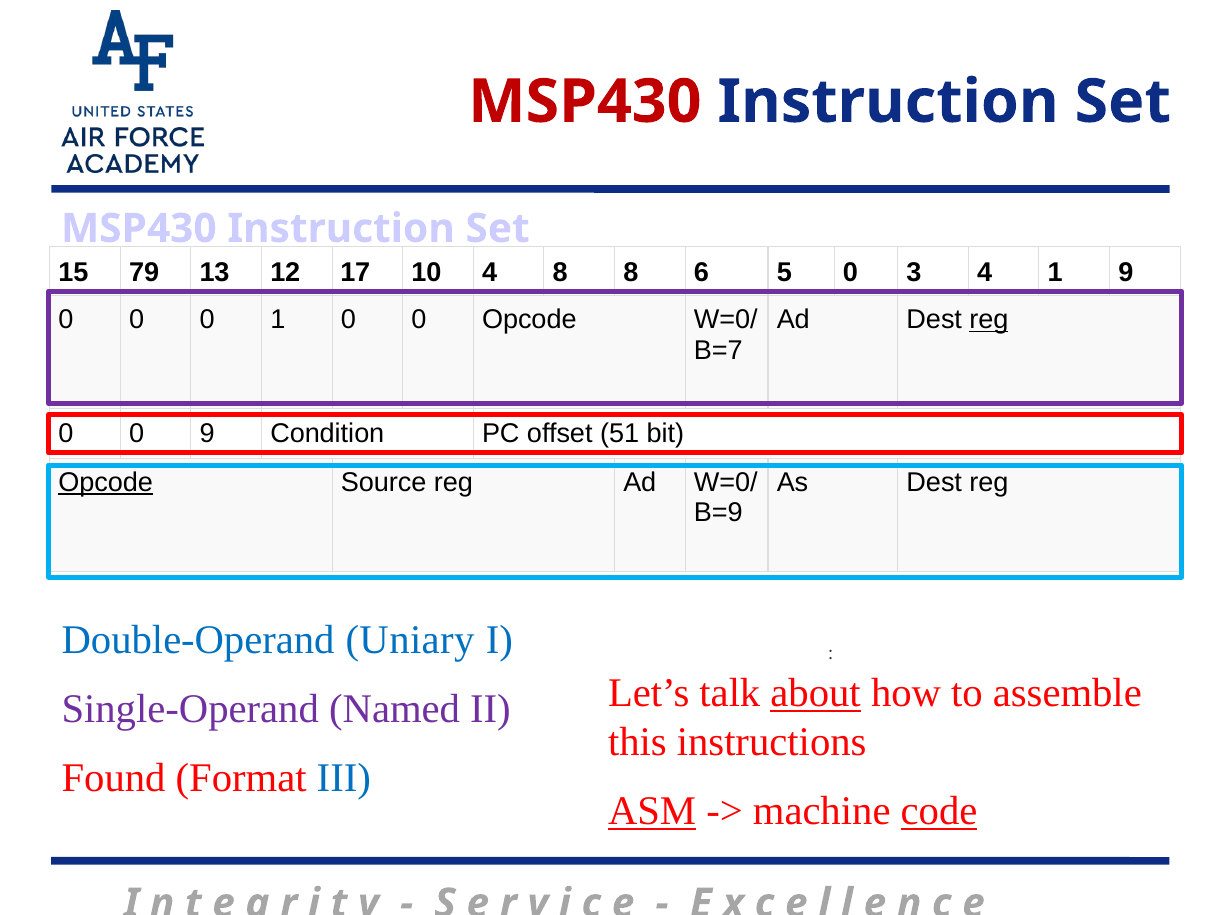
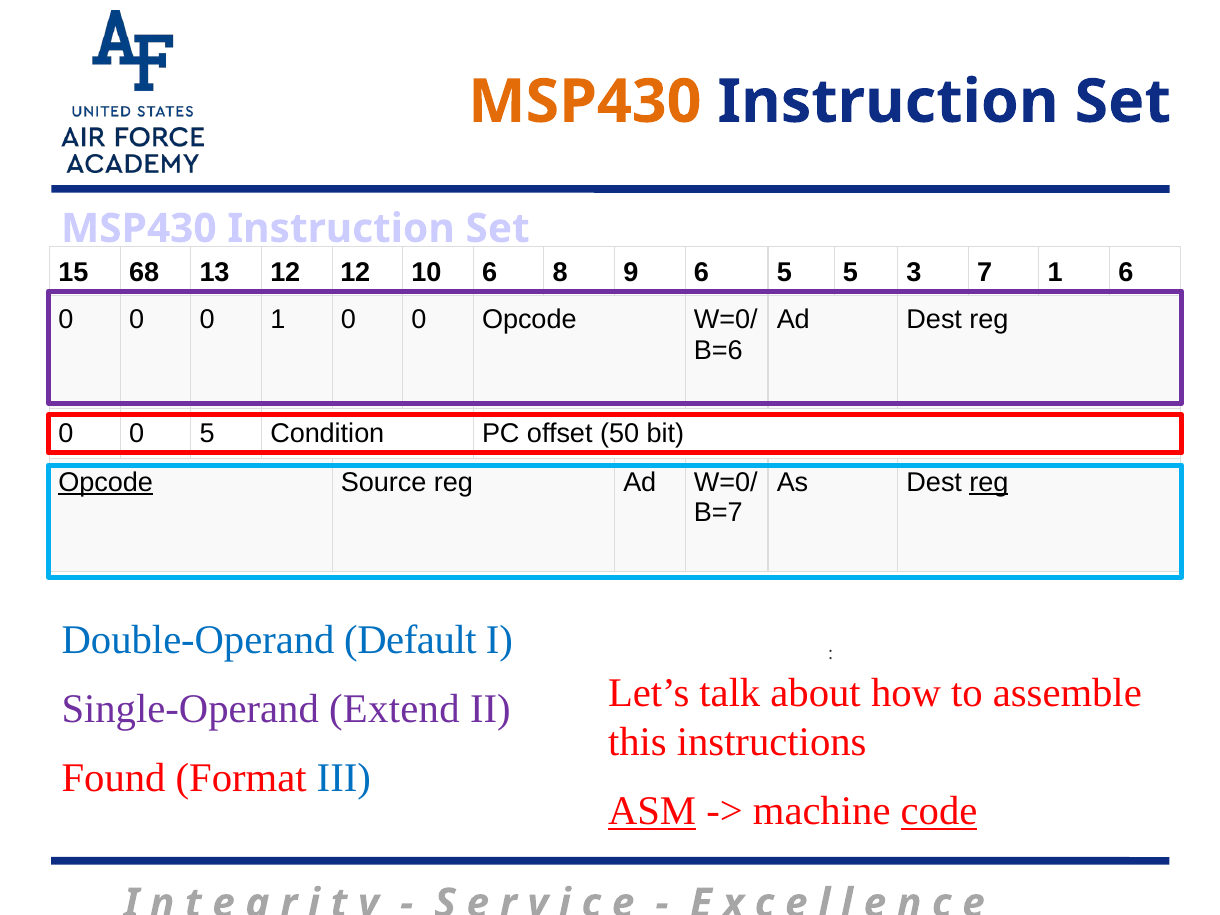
MSP430 at (585, 102) colour: red -> orange
79: 79 -> 68
12 17: 17 -> 12
10 4: 4 -> 6
8 8: 8 -> 9
5 0: 0 -> 5
3 4: 4 -> 7
1 9: 9 -> 6
reg at (989, 320) underline: present -> none
B=7: B=7 -> B=6
0 9: 9 -> 5
51: 51 -> 50
reg at (989, 483) underline: none -> present
B=9: B=9 -> B=7
Uniary: Uniary -> Default
about underline: present -> none
Named: Named -> Extend
